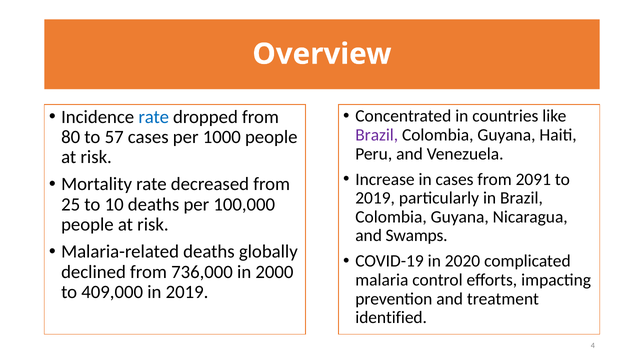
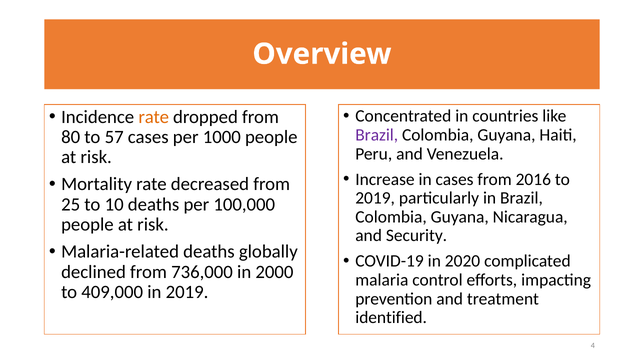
rate at (154, 117) colour: blue -> orange
2091: 2091 -> 2016
Swamps: Swamps -> Security
